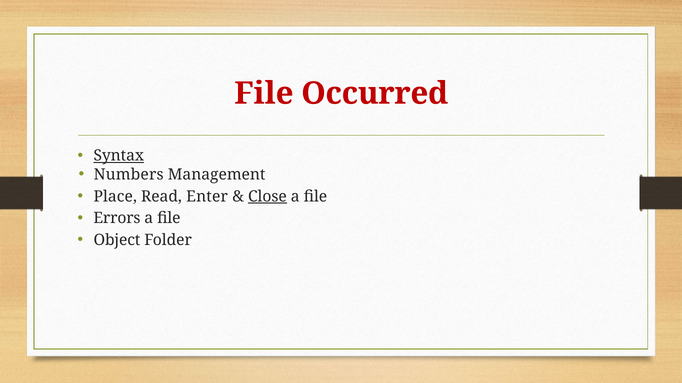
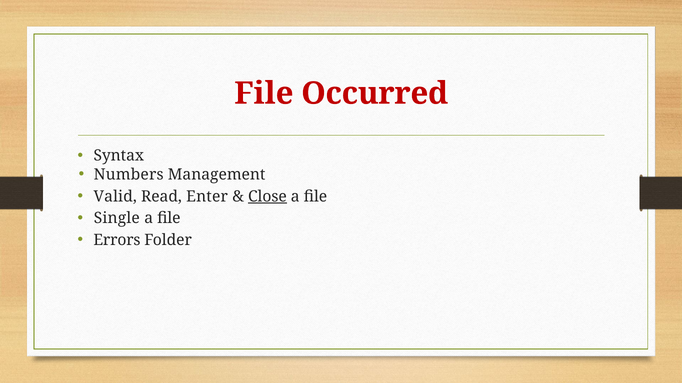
Syntax underline: present -> none
Place: Place -> Valid
Errors: Errors -> Single
Object: Object -> Errors
